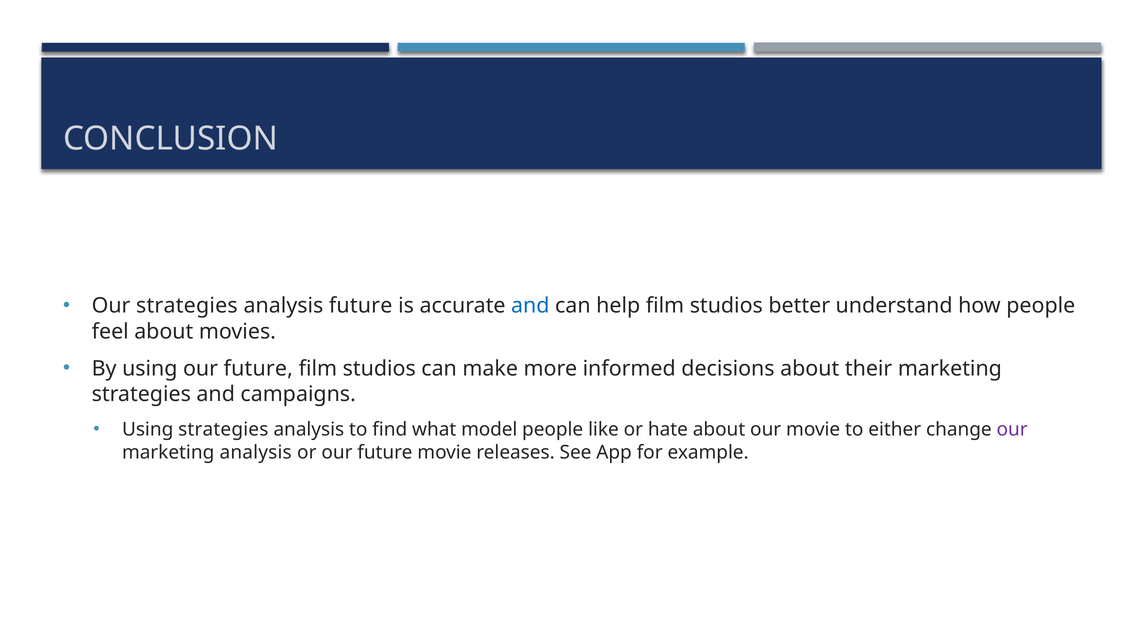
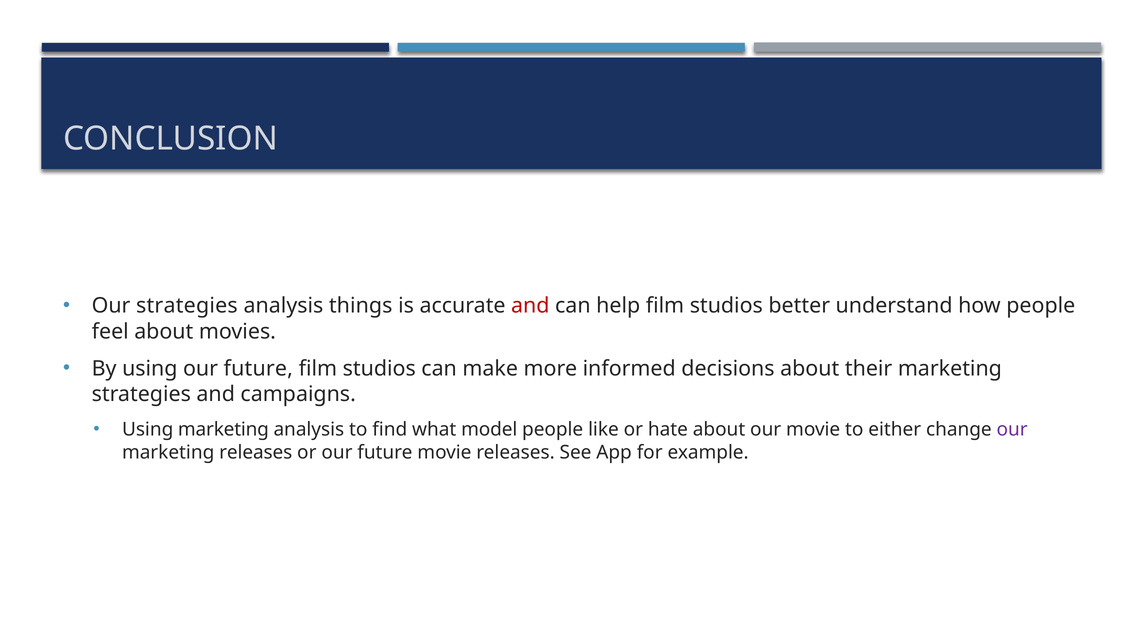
analysis future: future -> things
and at (530, 306) colour: blue -> red
Using strategies: strategies -> marketing
marketing analysis: analysis -> releases
